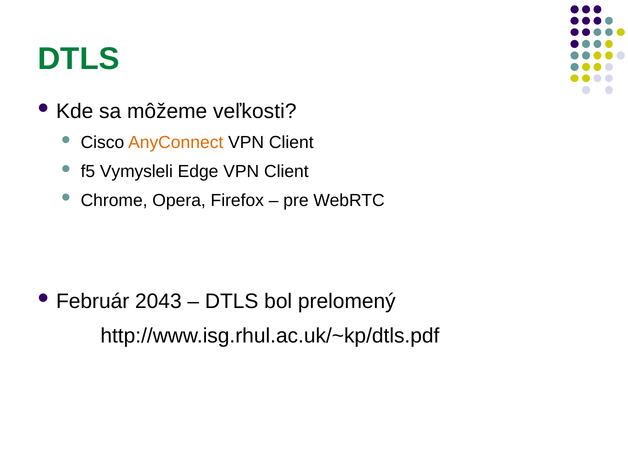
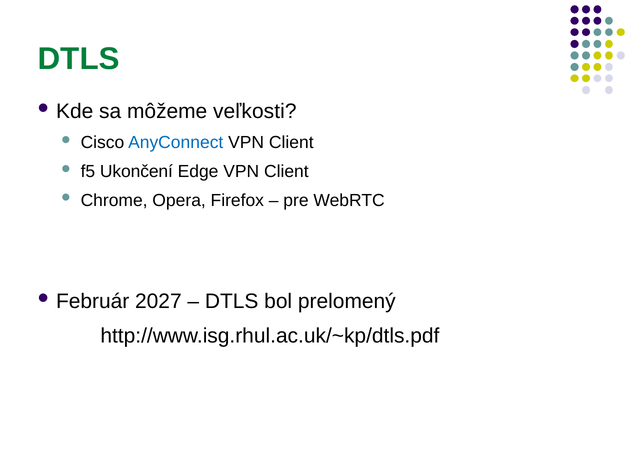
AnyConnect colour: orange -> blue
Vymysleli: Vymysleli -> Ukončení
2043: 2043 -> 2027
